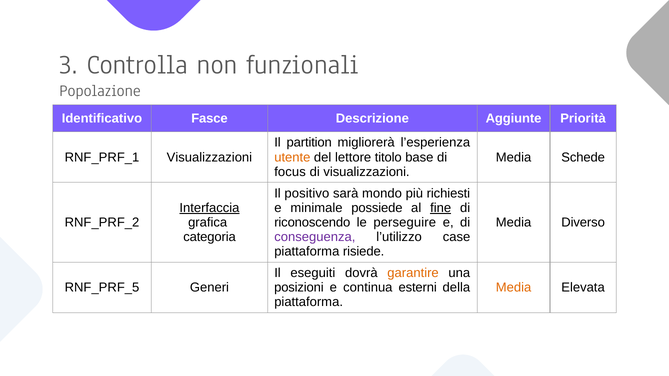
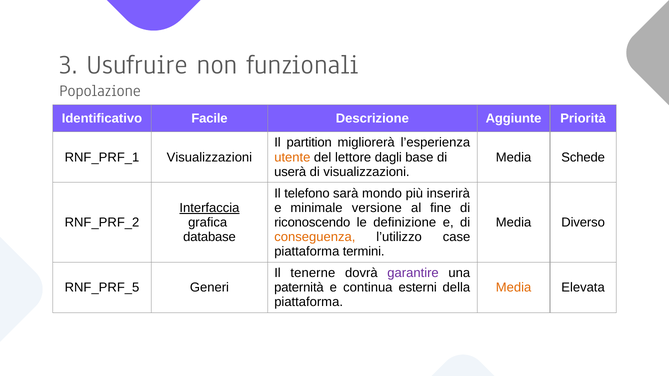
Controlla: Controlla -> Usufruire
Fasce: Fasce -> Facile
titolo: titolo -> dagli
focus: focus -> userà
positivo: positivo -> telefono
richiesti: richiesti -> inserirà
possiede: possiede -> versione
fine underline: present -> none
perseguire: perseguire -> definizione
categoria: categoria -> database
conseguenza colour: purple -> orange
risiede: risiede -> termini
eseguiti: eseguiti -> tenerne
garantire colour: orange -> purple
posizioni: posizioni -> paternità
